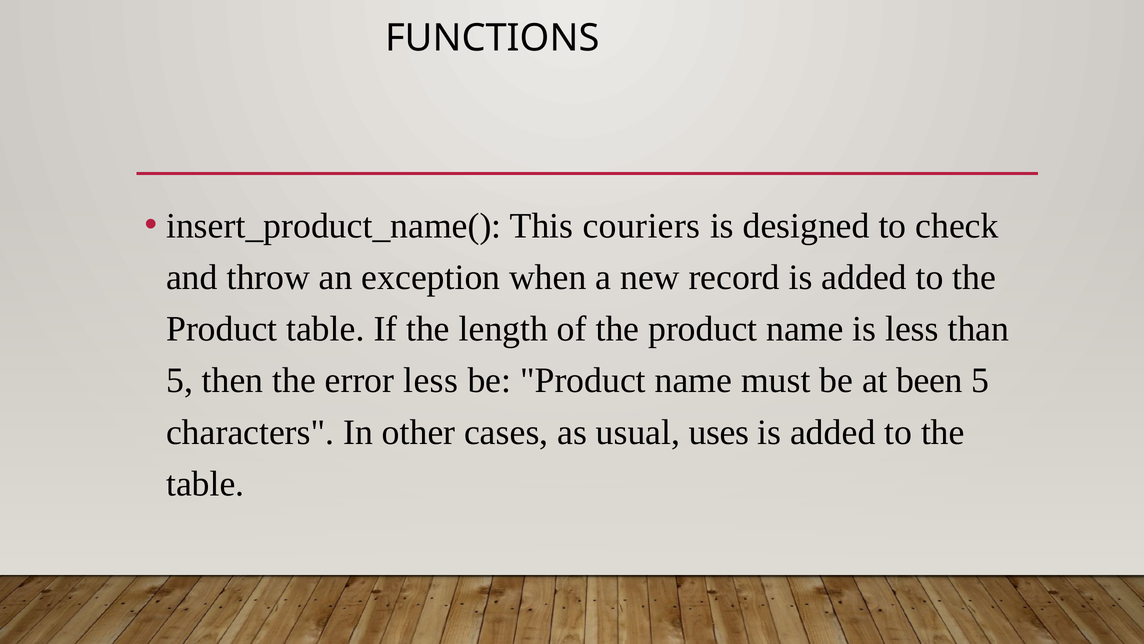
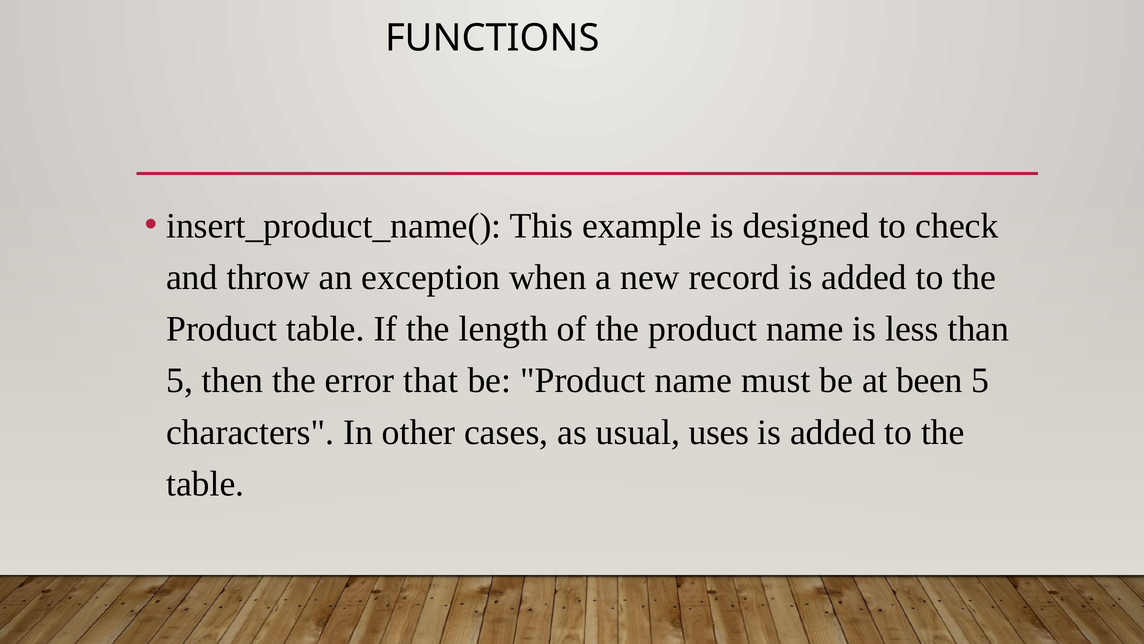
couriers: couriers -> example
error less: less -> that
